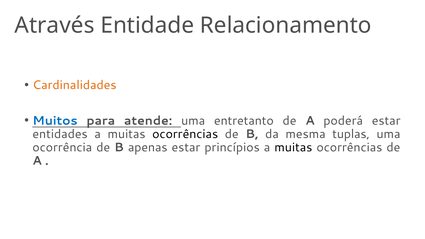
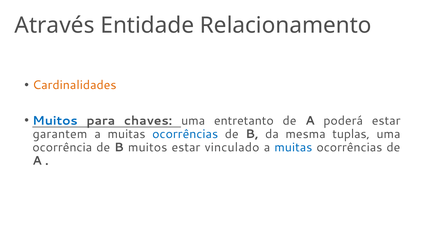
atende: atende -> chaves
entidades: entidades -> garantem
ocorrências at (185, 134) colour: black -> blue
B apenas: apenas -> muitos
princípios: princípios -> vinculado
muitas at (293, 147) colour: black -> blue
